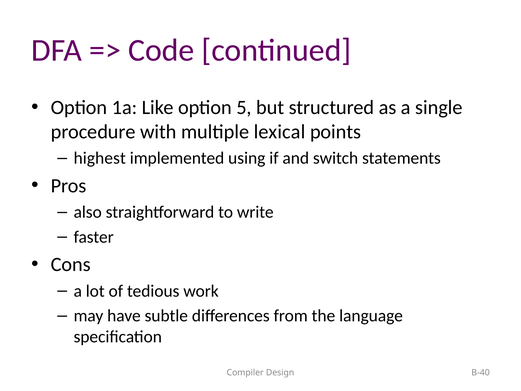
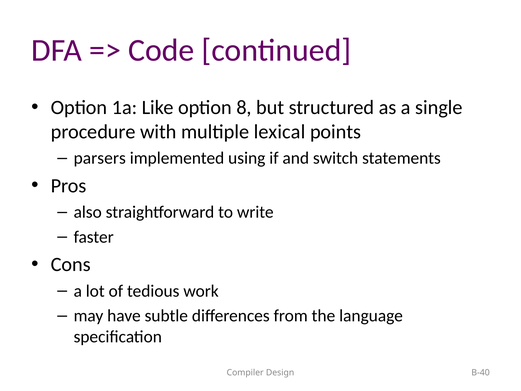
5: 5 -> 8
highest: highest -> parsers
